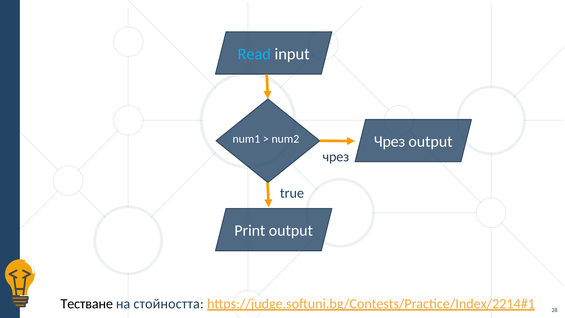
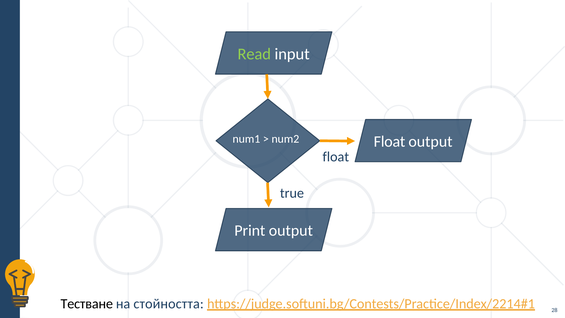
Read colour: light blue -> light green
Чрез at (389, 142): Чрез -> Float
чрез at (336, 157): чрез -> float
